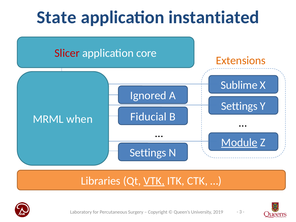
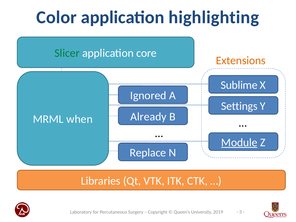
State: State -> Color
instantiated: instantiated -> highlighting
Slicer colour: red -> green
Fiducial: Fiducial -> Already
Settings at (148, 153): Settings -> Replace
VTK underline: present -> none
